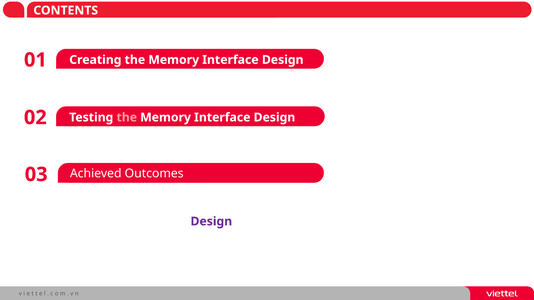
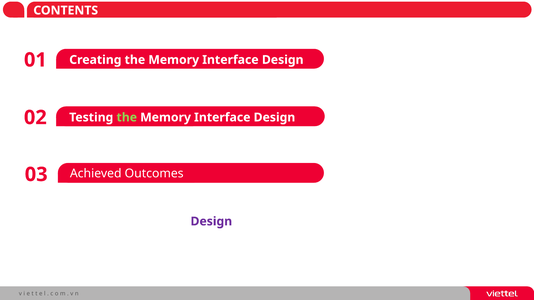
the at (127, 118) colour: pink -> light green
